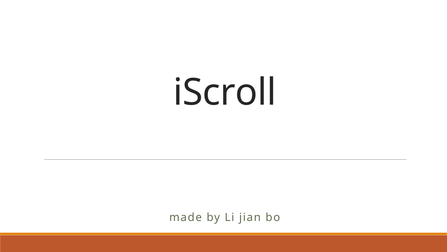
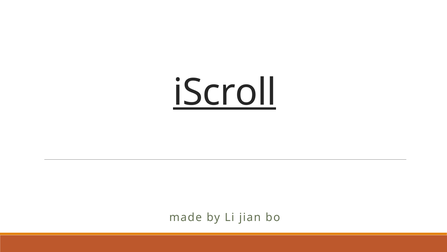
iScroll underline: none -> present
